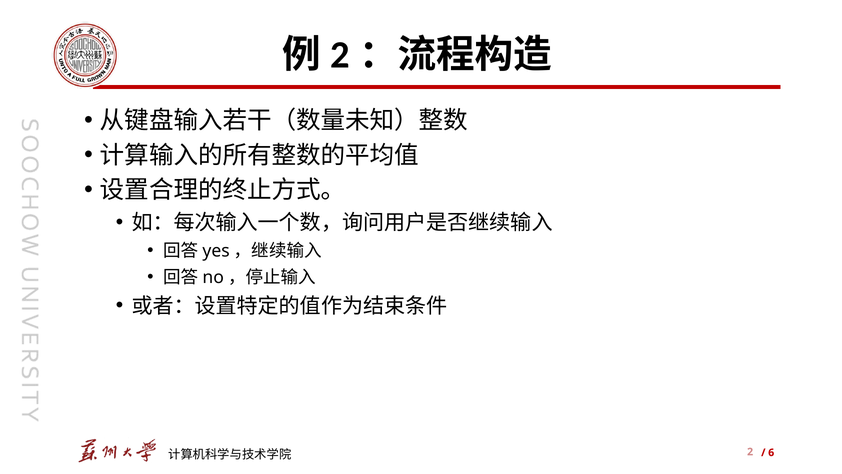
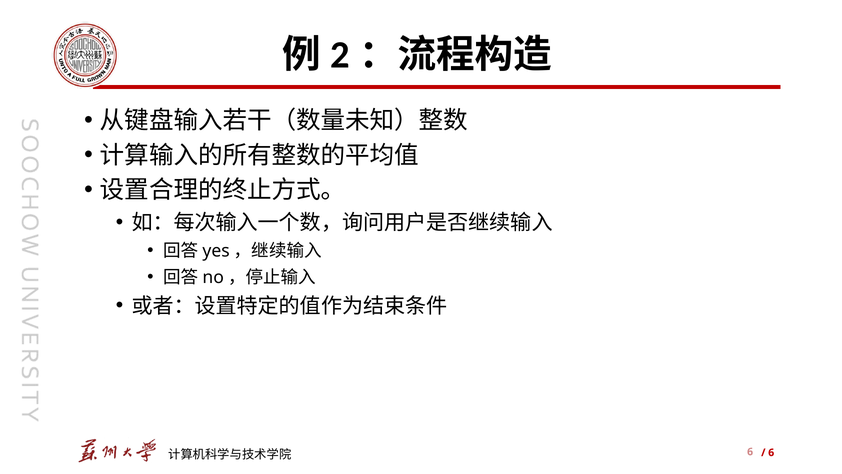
2 at (750, 451): 2 -> 6
